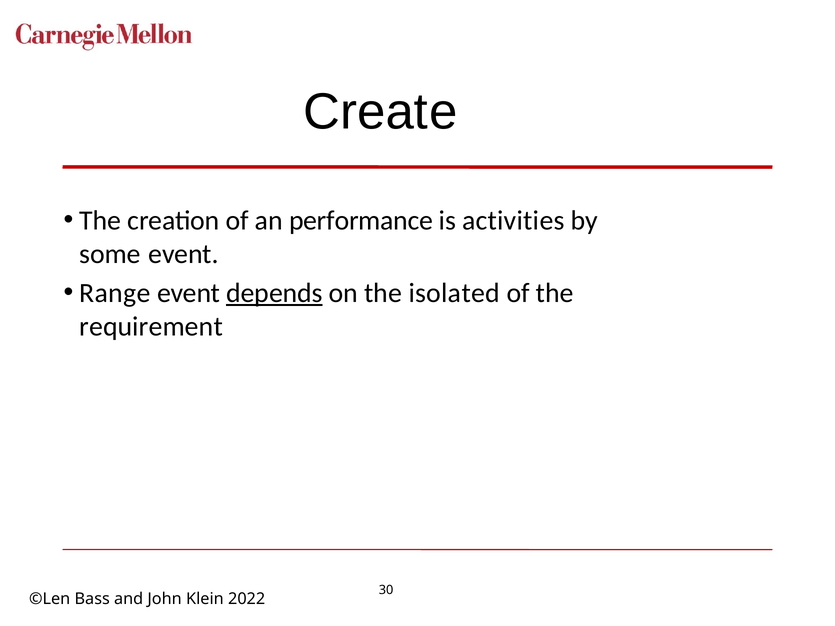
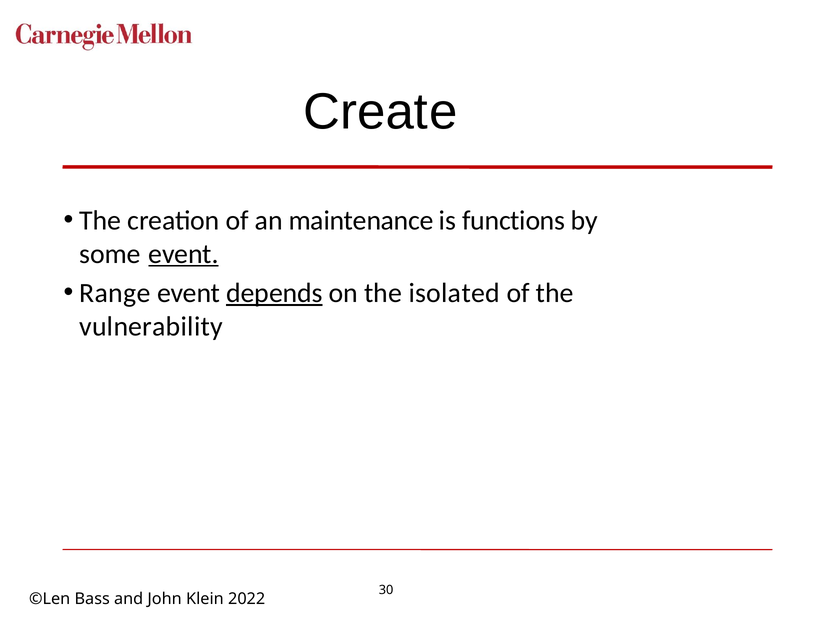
performance: performance -> maintenance
activities: activities -> functions
event at (184, 254) underline: none -> present
requirement: requirement -> vulnerability
